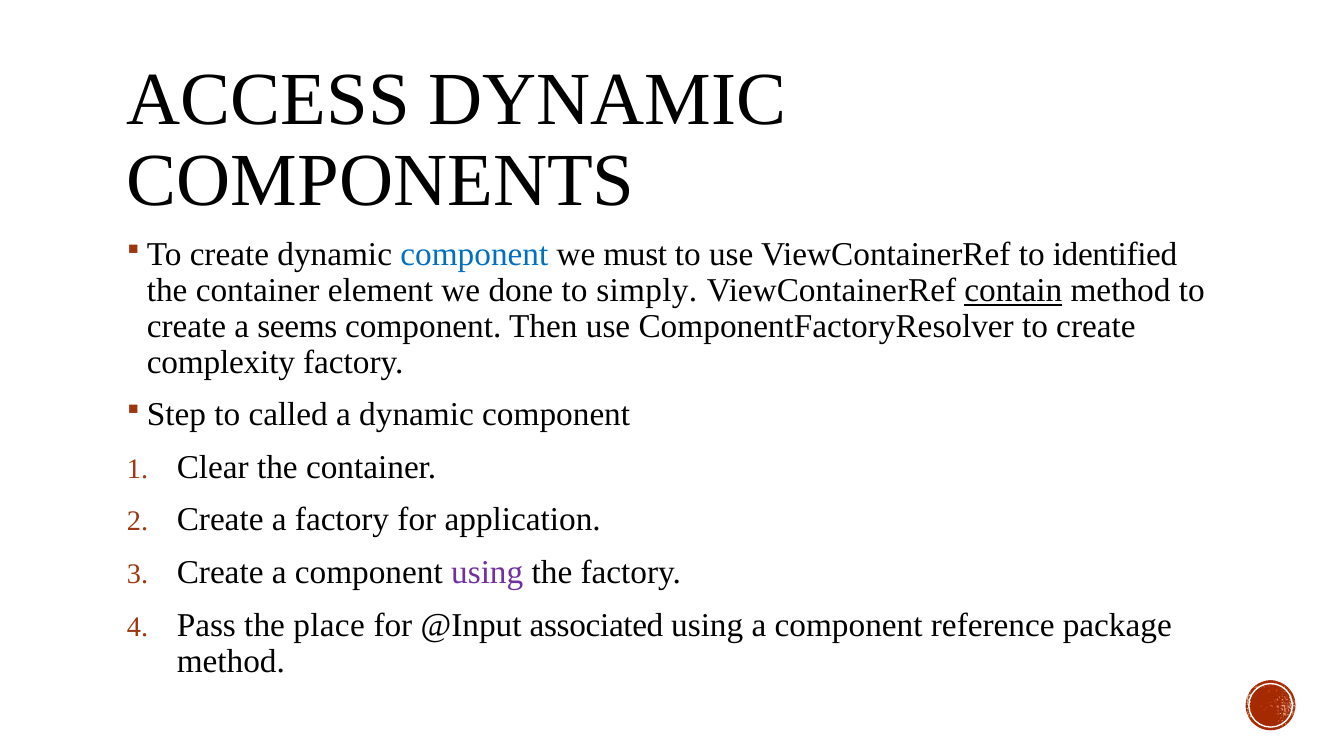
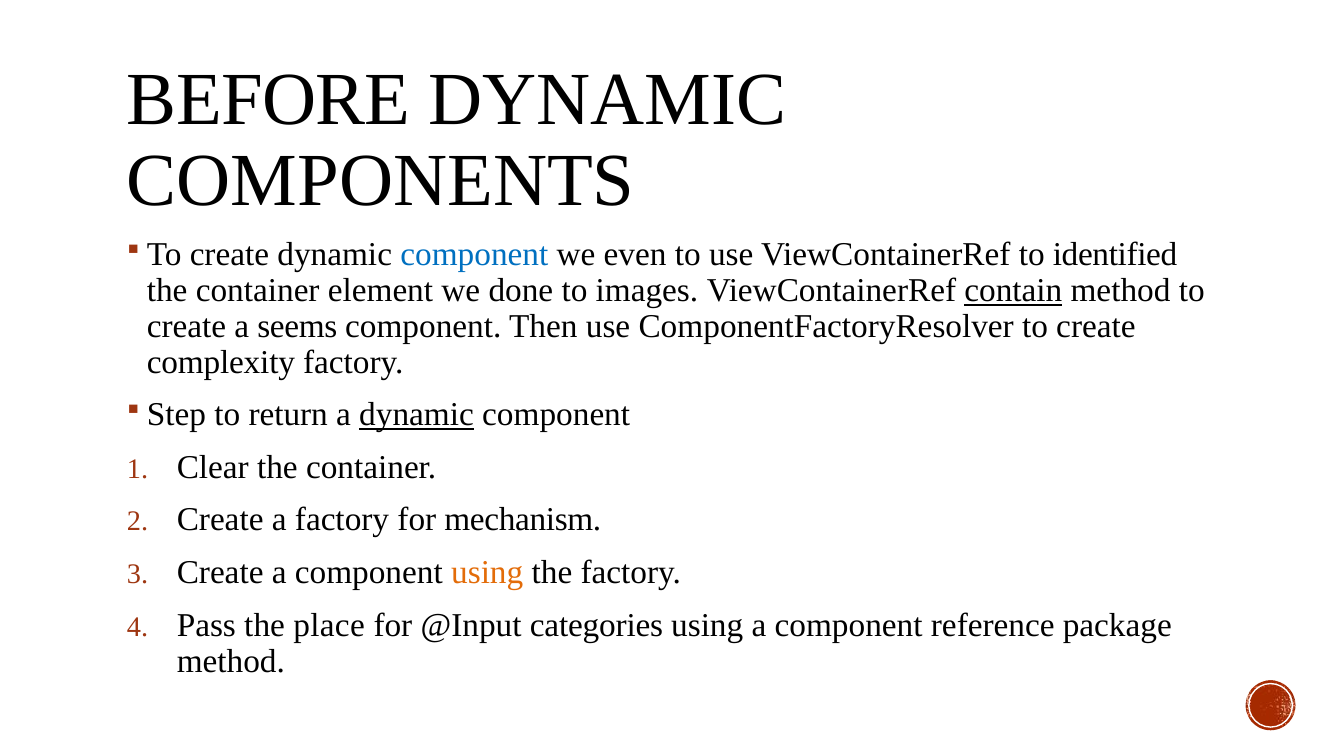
ACCESS: ACCESS -> BEFORE
must: must -> even
simply: simply -> images
called: called -> return
dynamic at (417, 415) underline: none -> present
application: application -> mechanism
using at (487, 573) colour: purple -> orange
associated: associated -> categories
